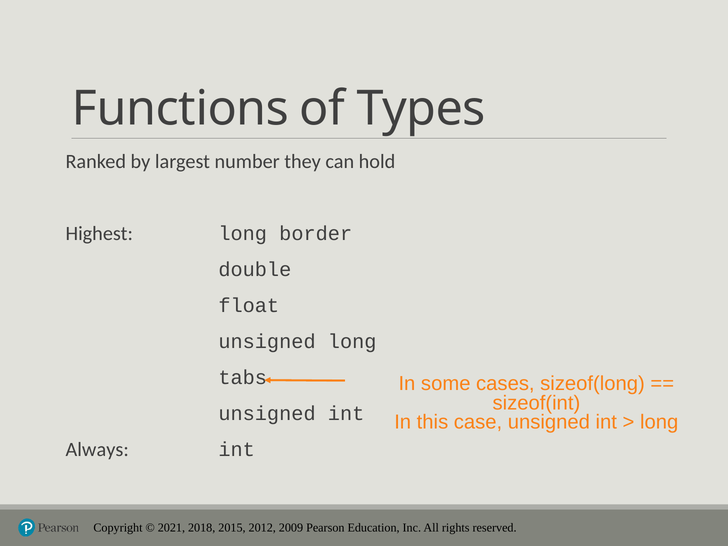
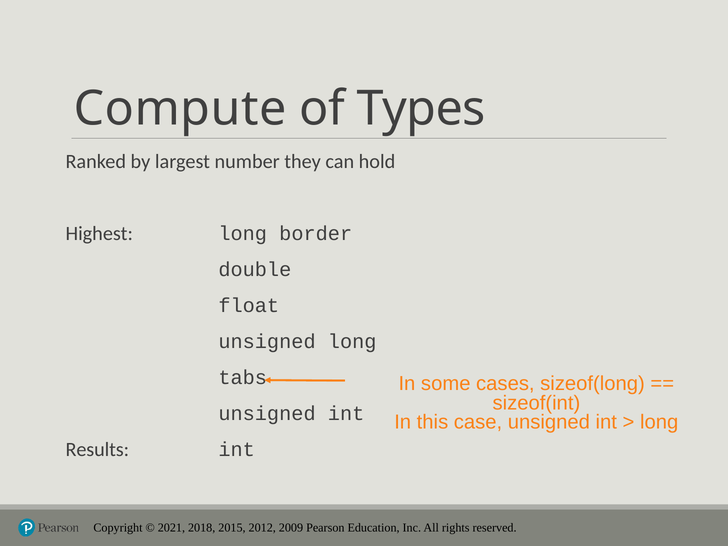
Functions: Functions -> Compute
Always: Always -> Results
